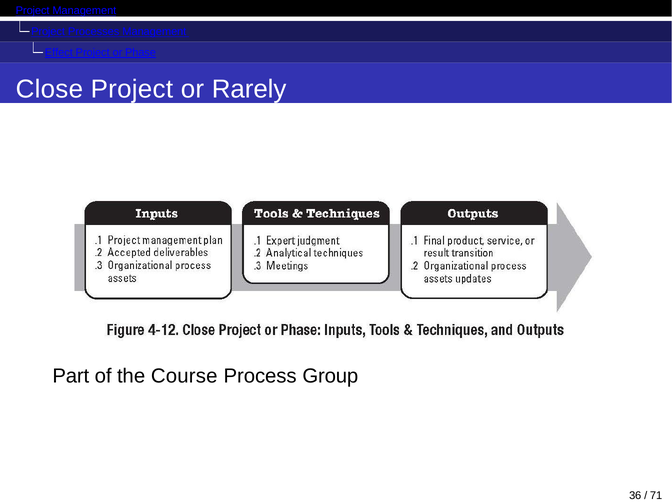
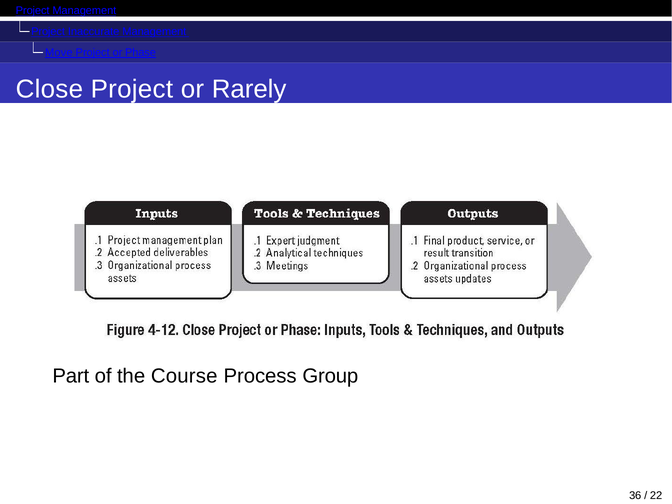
Processes: Processes -> Inaccurate
Effect: Effect -> Move
71: 71 -> 22
